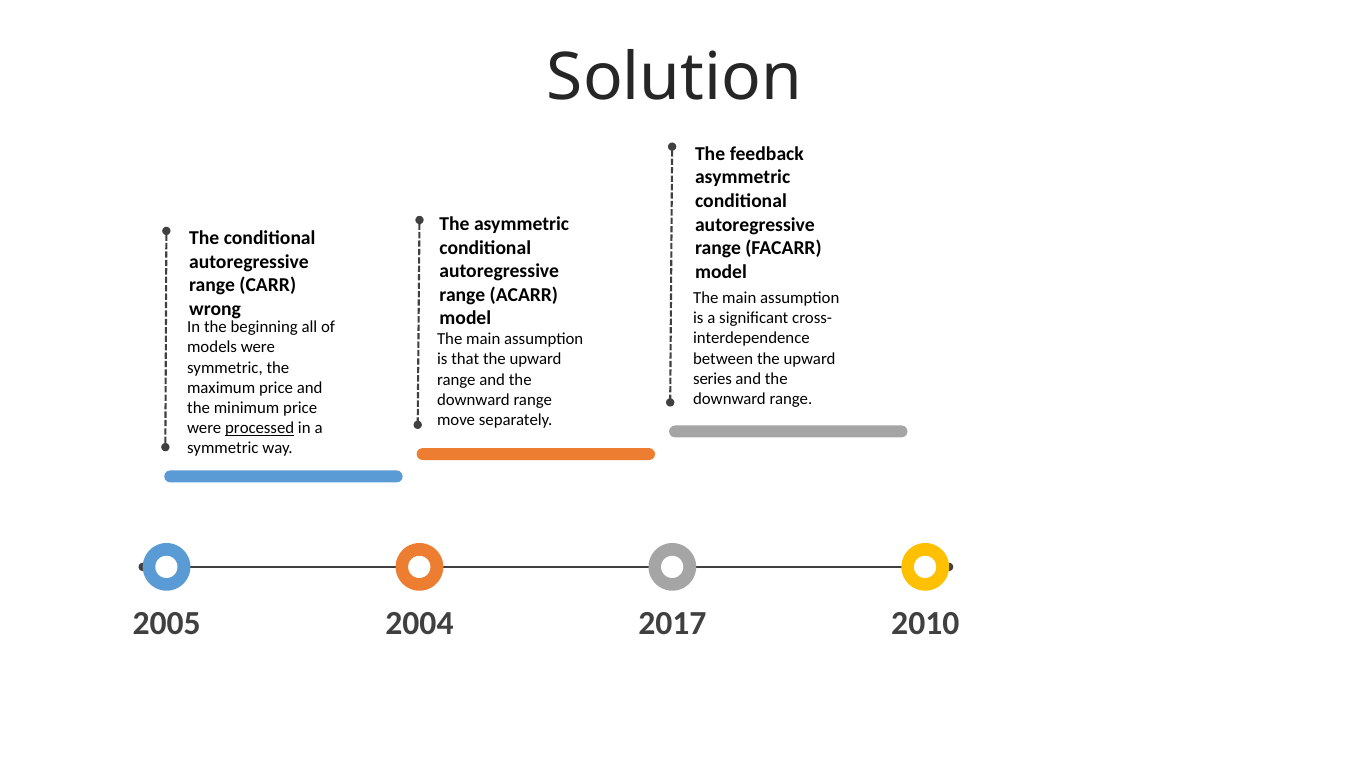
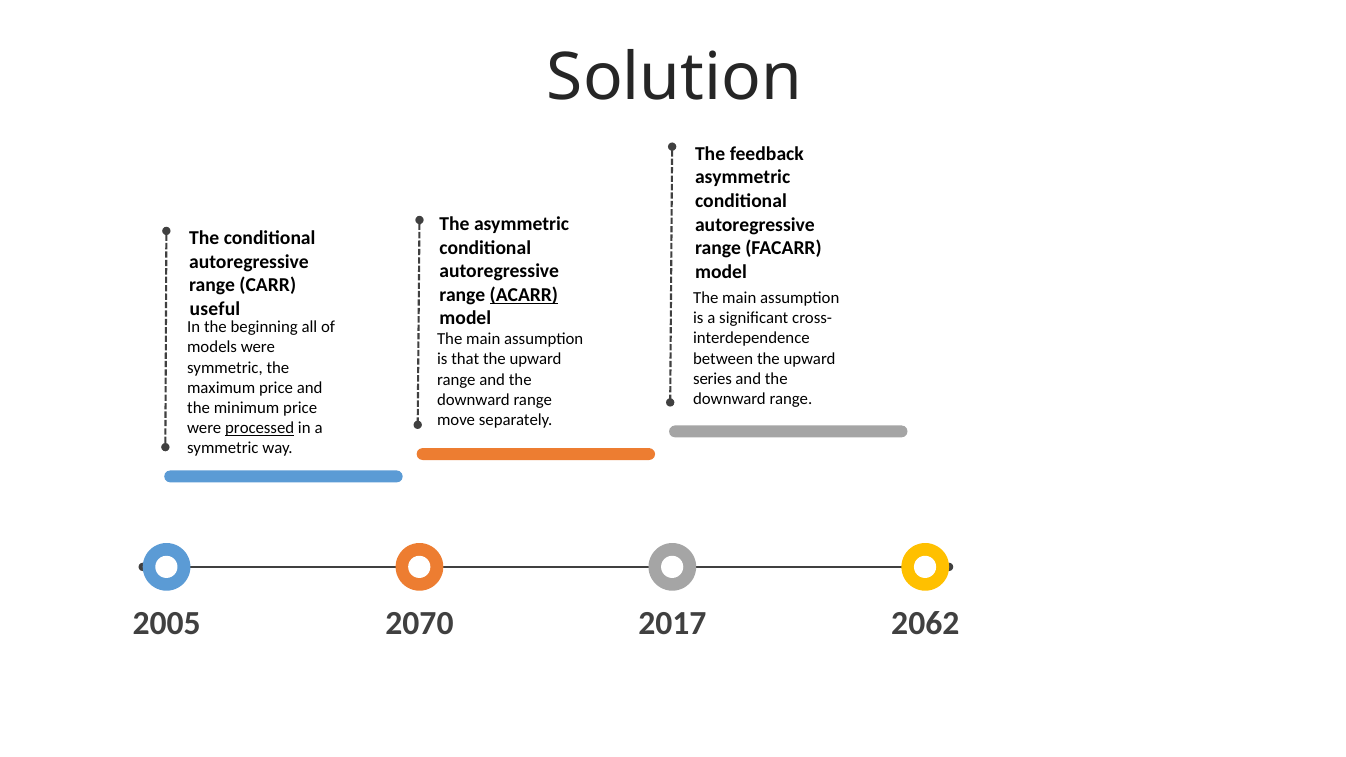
ACARR underline: none -> present
wrong: wrong -> useful
2004: 2004 -> 2070
2010: 2010 -> 2062
